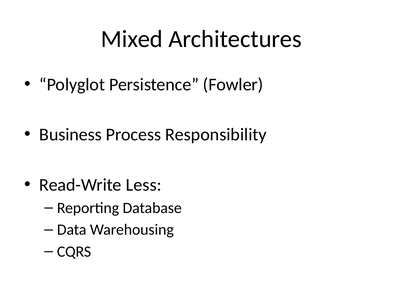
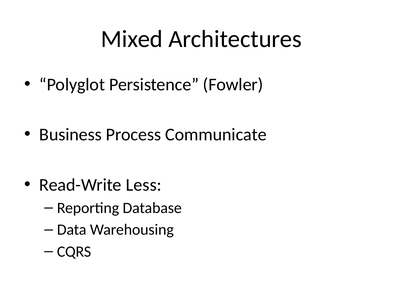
Responsibility: Responsibility -> Communicate
